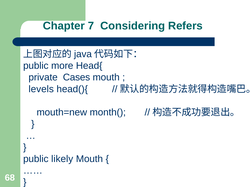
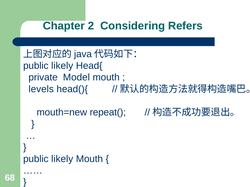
7: 7 -> 2
more at (62, 66): more -> likely
Cases: Cases -> Model
month(: month( -> repeat(
